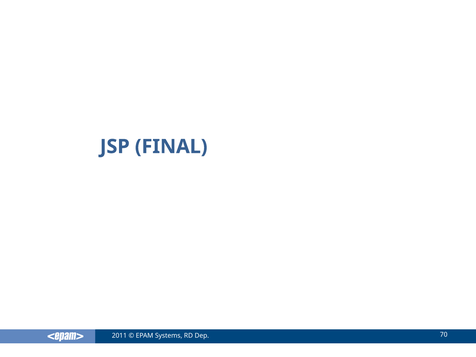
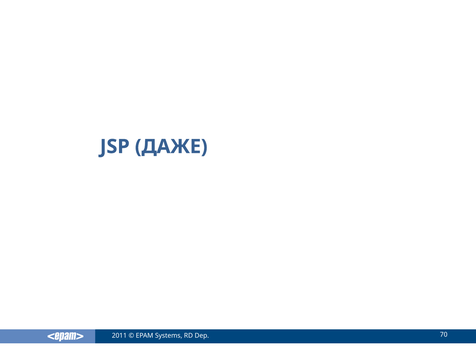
FINAL: FINAL -> ДАЖЕ
